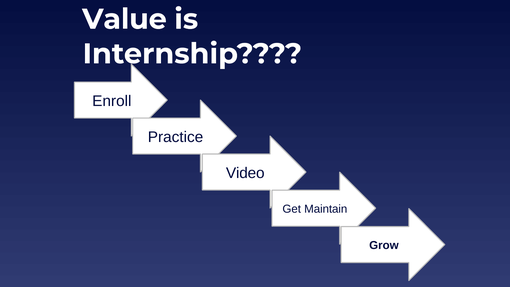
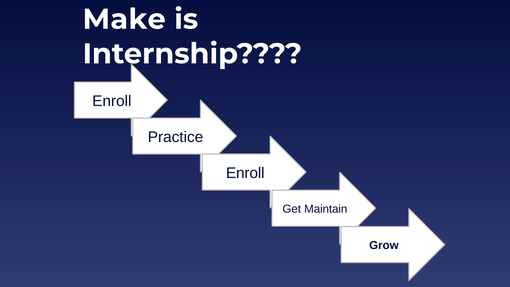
Value: Value -> Make
Video at (245, 173): Video -> Enroll
